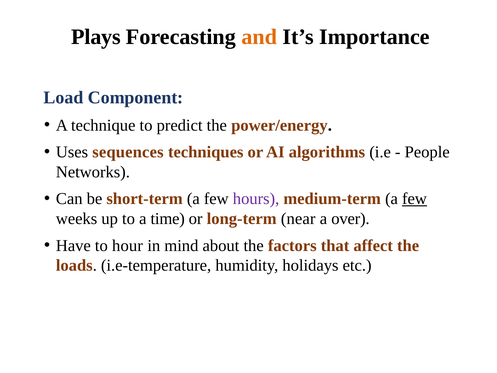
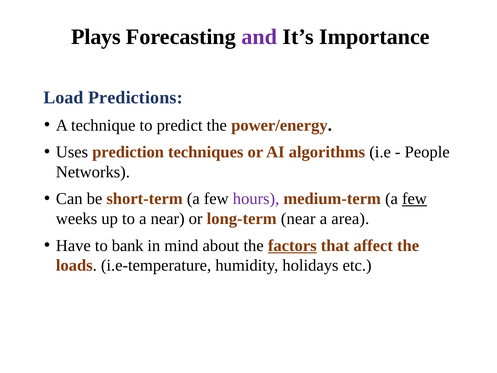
and colour: orange -> purple
Component: Component -> Predictions
sequences: sequences -> prediction
a time: time -> near
over: over -> area
hour: hour -> bank
factors underline: none -> present
